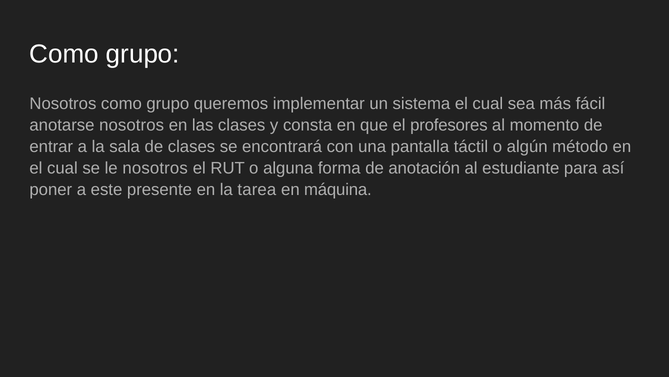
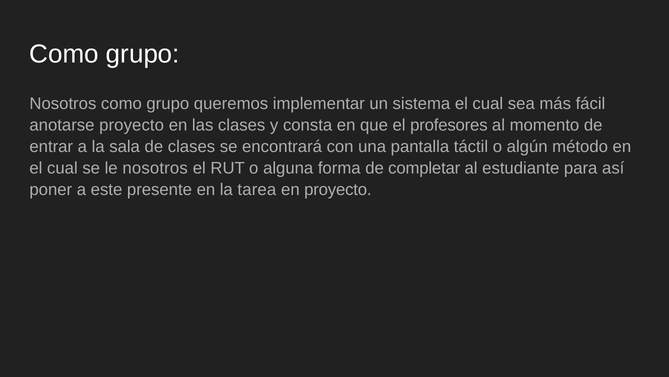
anotarse nosotros: nosotros -> proyecto
anotación: anotación -> completar
en máquina: máquina -> proyecto
